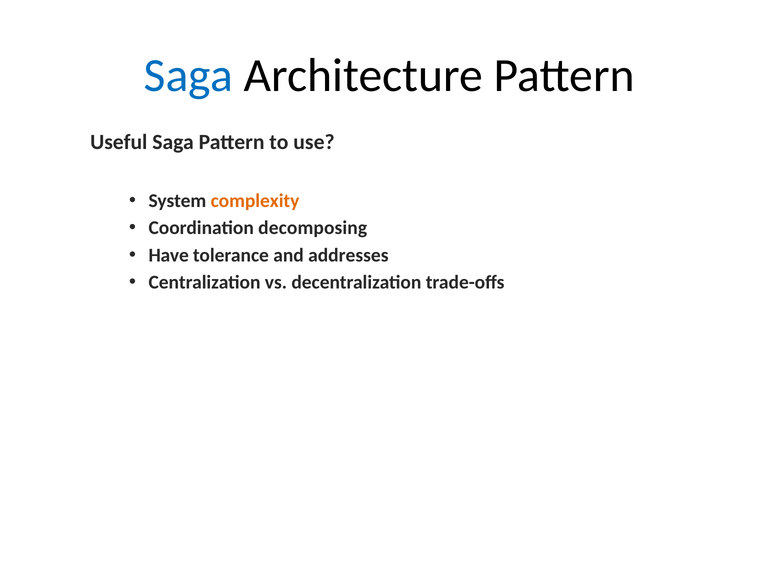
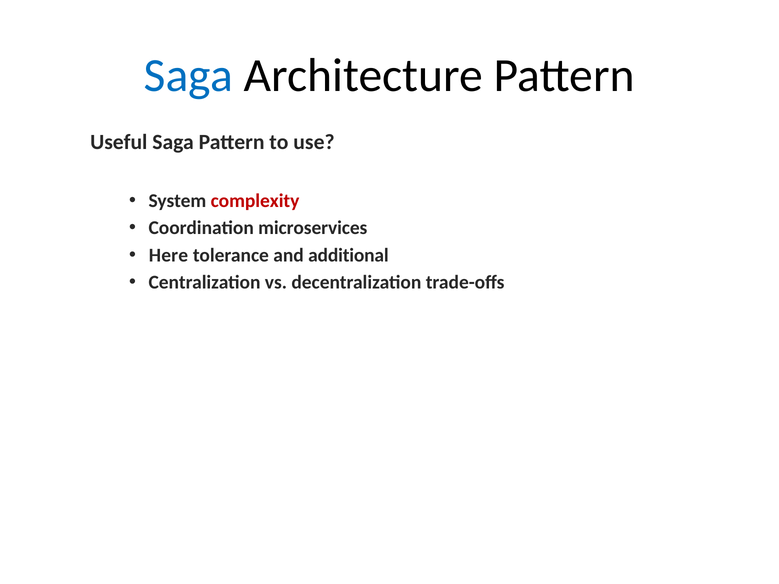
complexity colour: orange -> red
decomposing: decomposing -> microservices
Have: Have -> Here
addresses: addresses -> additional
